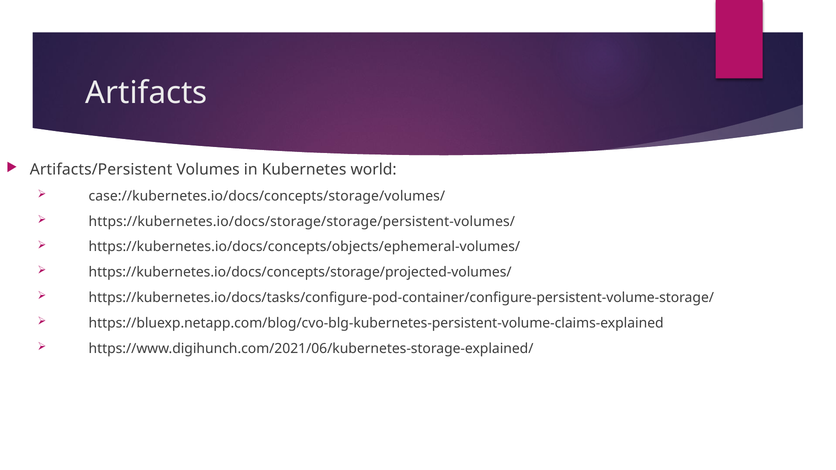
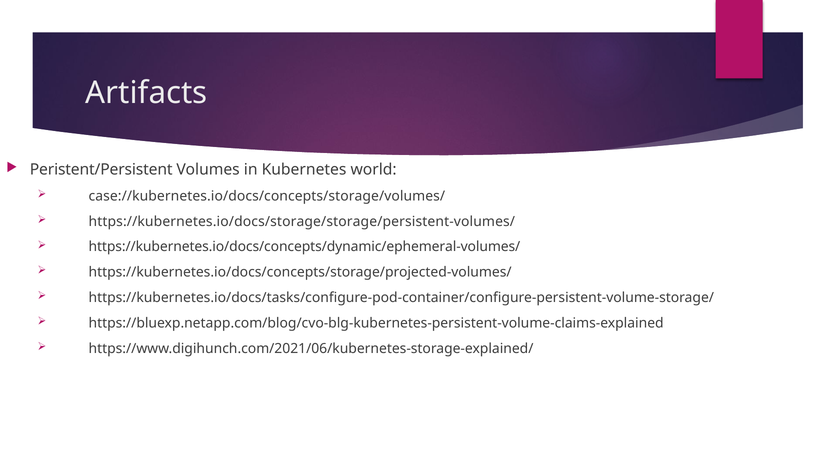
Artifacts/Persistent: Artifacts/Persistent -> Peristent/Persistent
https://kubernetes.io/docs/concepts/objects/ephemeral-volumes/: https://kubernetes.io/docs/concepts/objects/ephemeral-volumes/ -> https://kubernetes.io/docs/concepts/dynamic/ephemeral-volumes/
